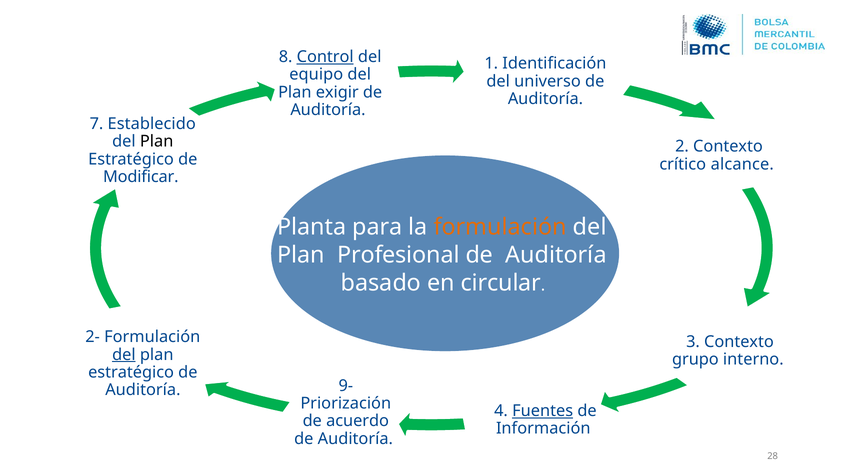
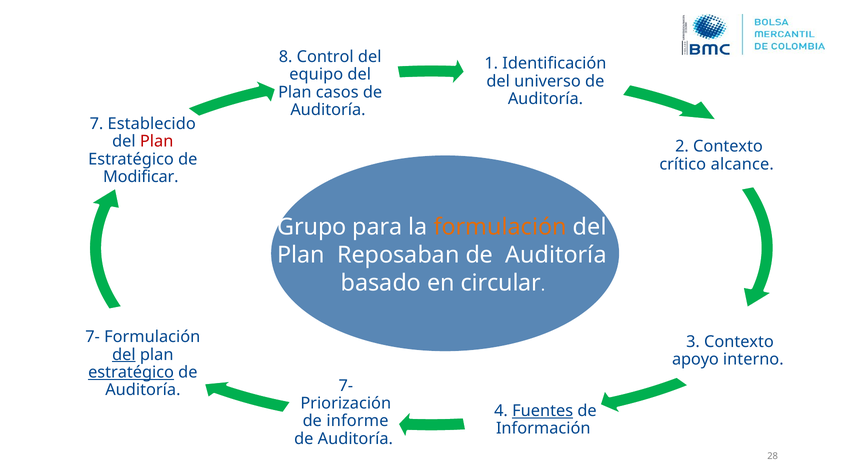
Control underline: present -> none
exigir: exigir -> casos
Plan at (157, 141) colour: black -> red
Planta: Planta -> Grupo
Profesional: Profesional -> Reposaban
2- at (93, 337): 2- -> 7-
grupo: grupo -> apoyo
estratégico at (131, 372) underline: none -> present
9- at (346, 386): 9- -> 7-
acuerdo: acuerdo -> informe
